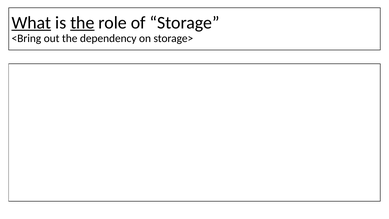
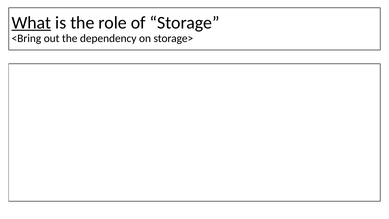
the at (82, 23) underline: present -> none
